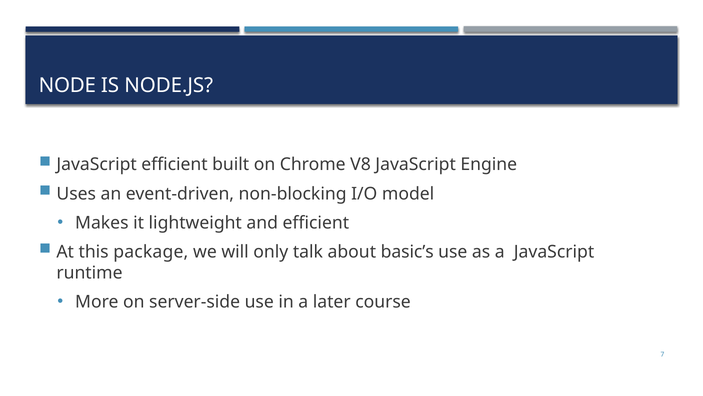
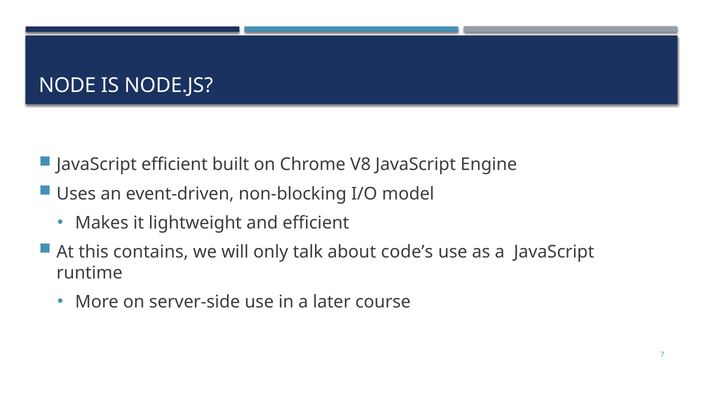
package: package -> contains
basic’s: basic’s -> code’s
